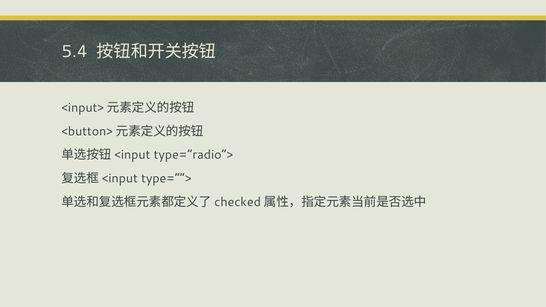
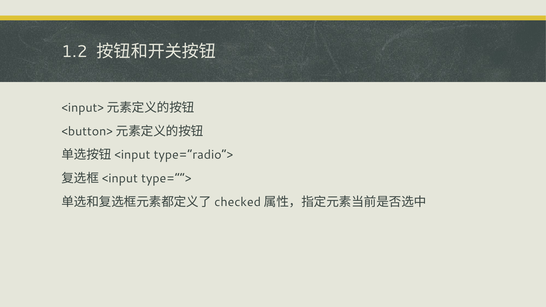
5.4: 5.4 -> 1.2
